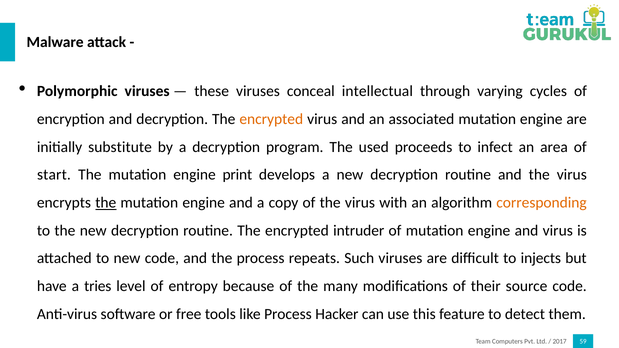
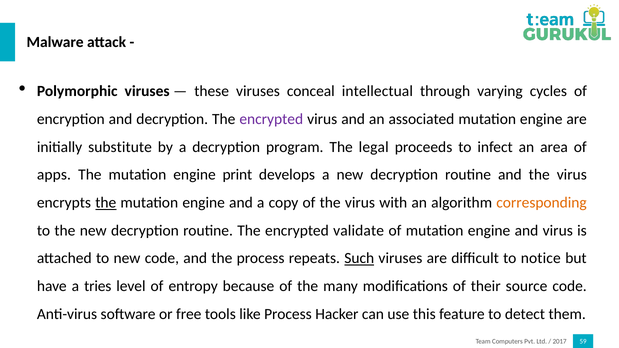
encrypted at (271, 119) colour: orange -> purple
used: used -> legal
start: start -> apps
intruder: intruder -> validate
Such underline: none -> present
injects: injects -> notice
